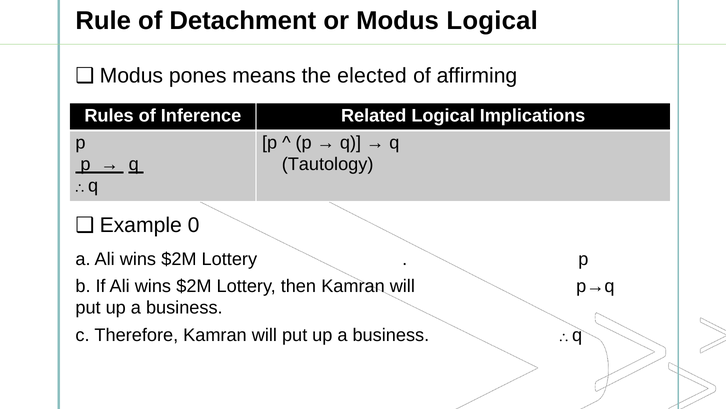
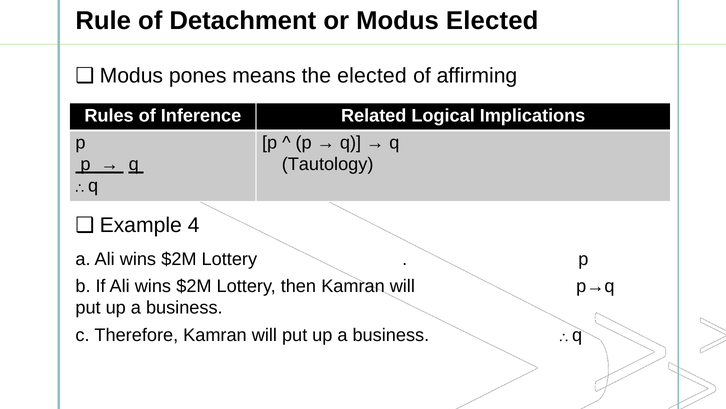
Modus Logical: Logical -> Elected
0: 0 -> 4
